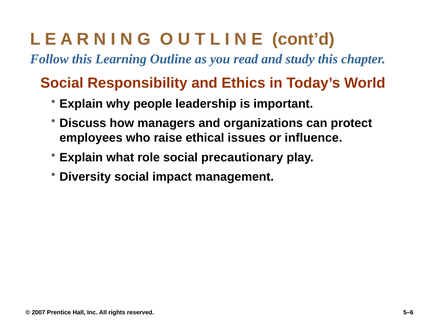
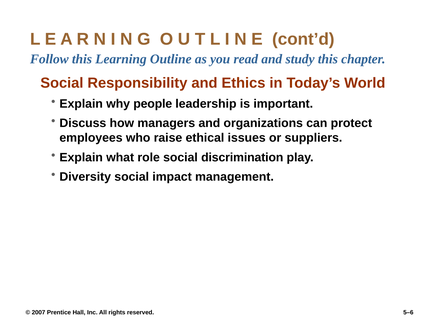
influence: influence -> suppliers
precautionary: precautionary -> discrimination
